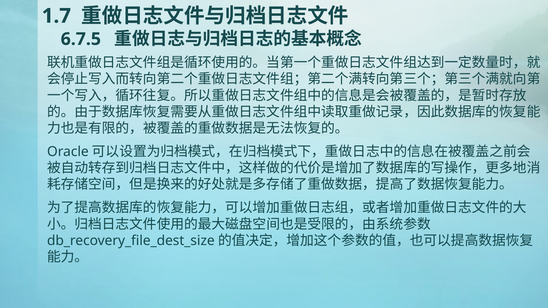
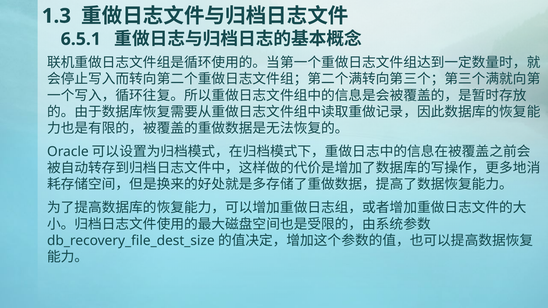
1.7: 1.7 -> 1.3
6.7.5: 6.7.5 -> 6.5.1
